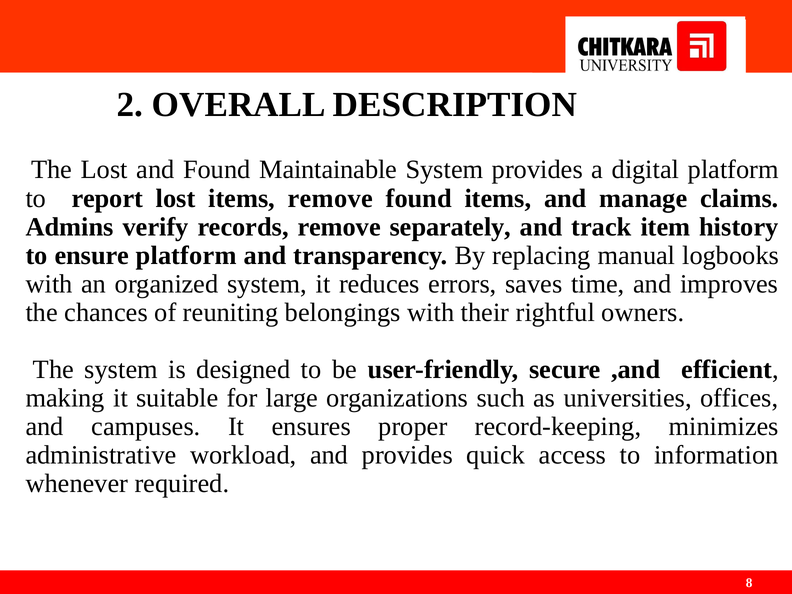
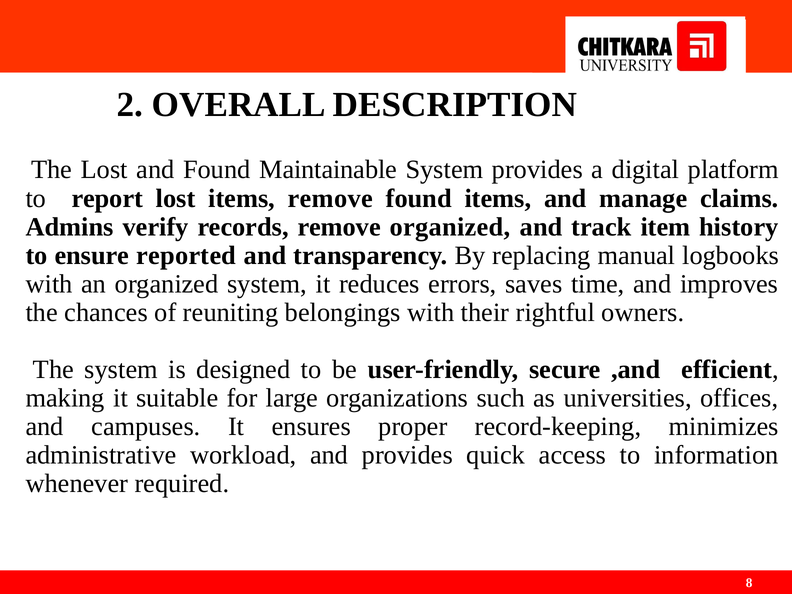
remove separately: separately -> organized
ensure platform: platform -> reported
